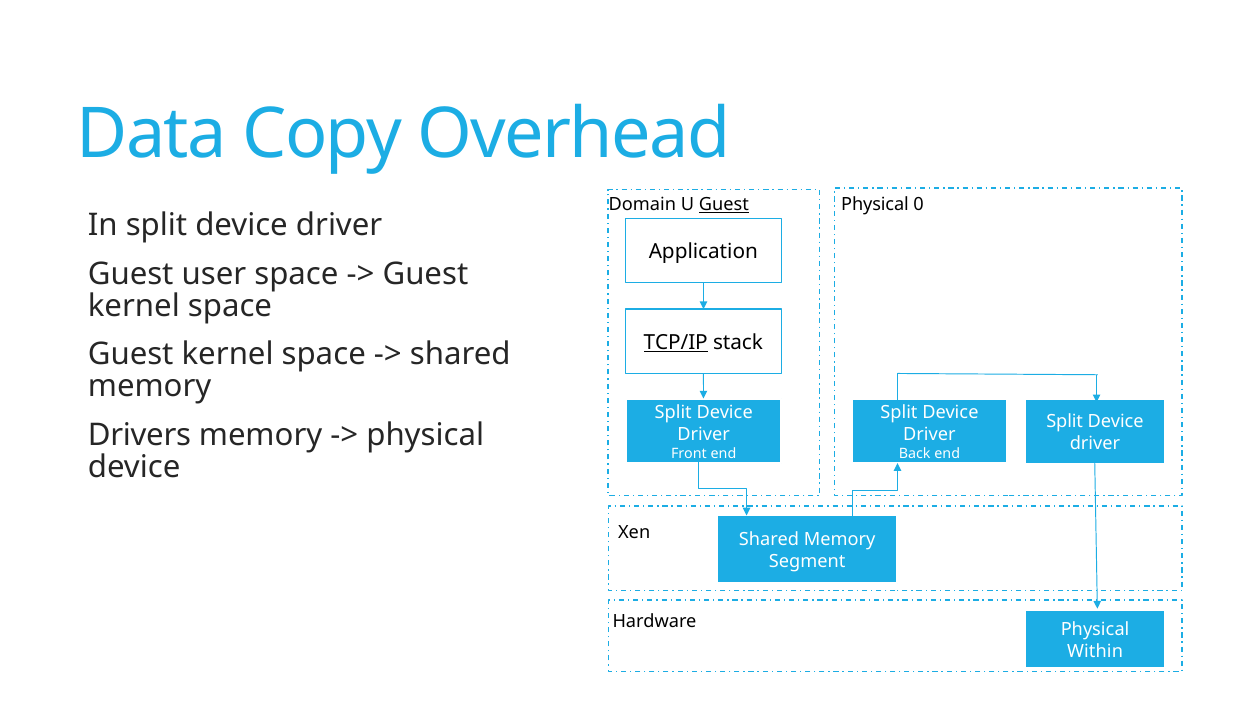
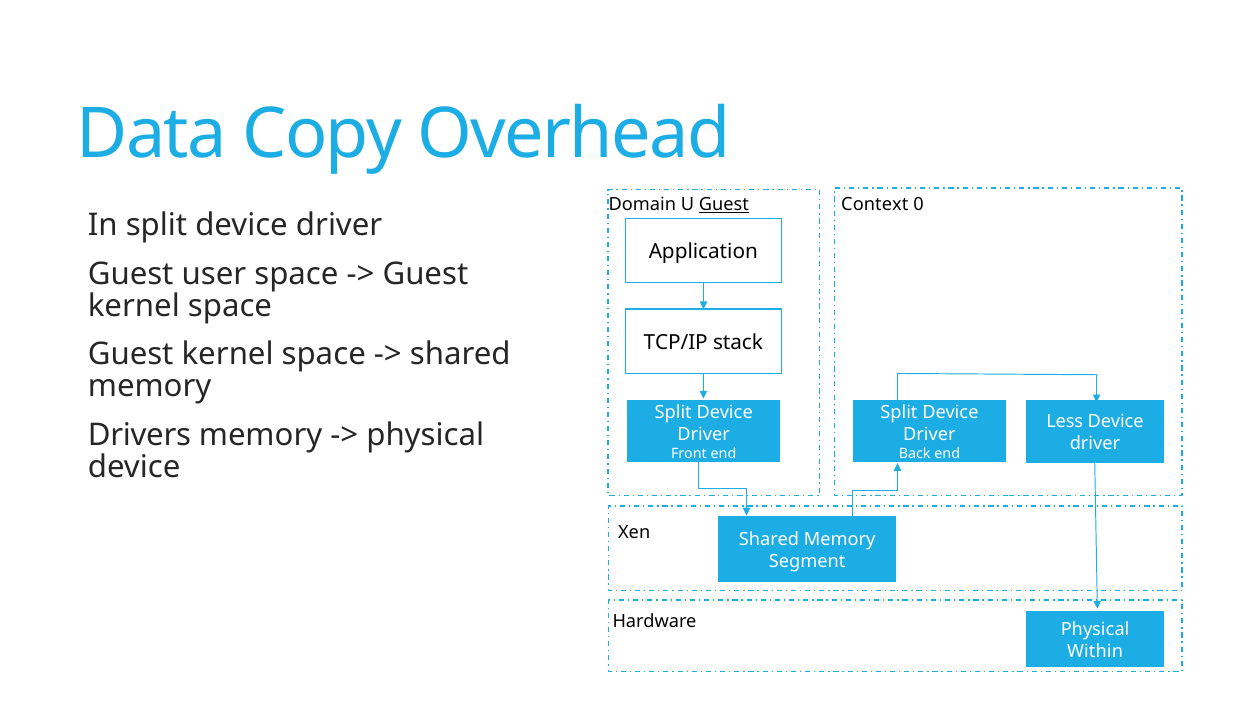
Physical at (875, 205): Physical -> Context
TCP/IP underline: present -> none
Split at (1065, 422): Split -> Less
